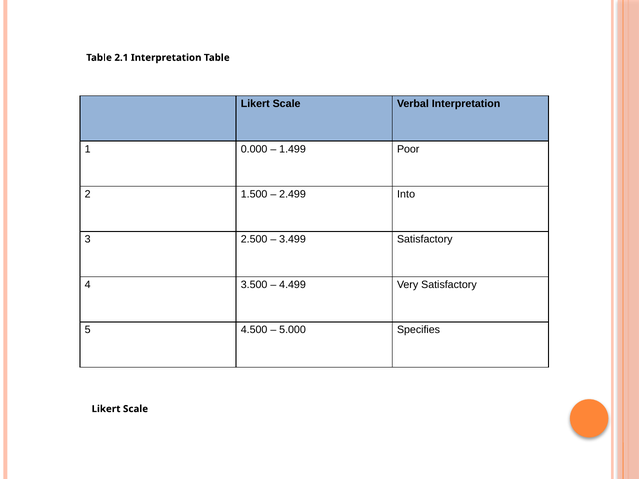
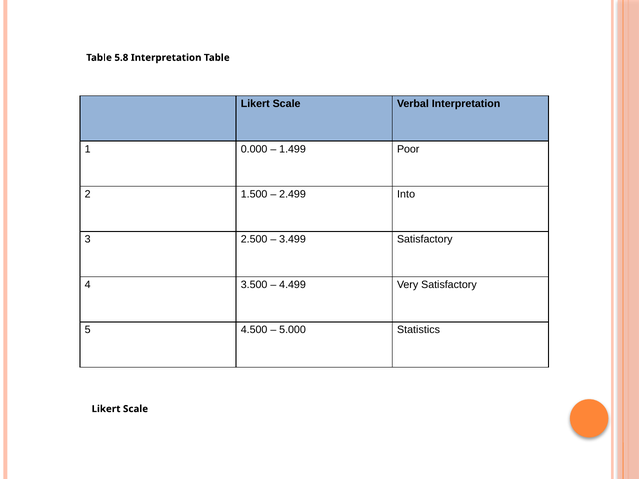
2.1: 2.1 -> 5.8
Specifies: Specifies -> Statistics
